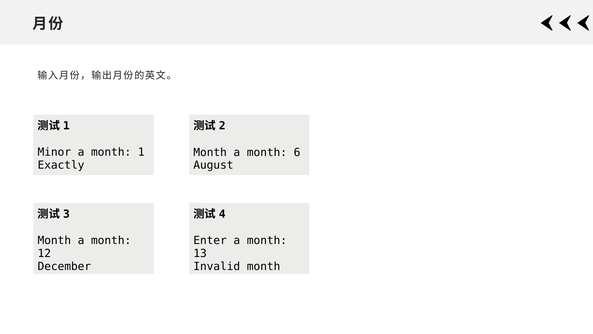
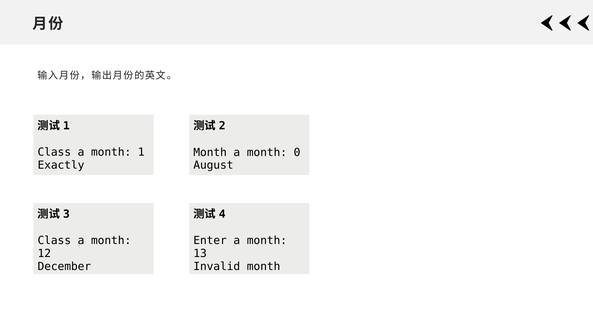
Minor at (54, 152): Minor -> Class
6: 6 -> 0
Month at (54, 240): Month -> Class
